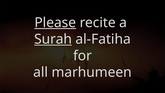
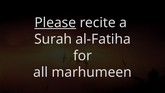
Surah underline: present -> none
